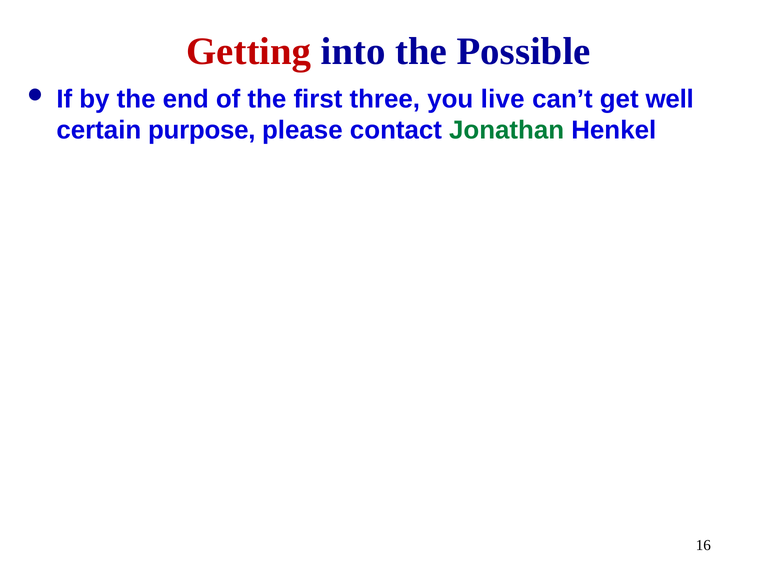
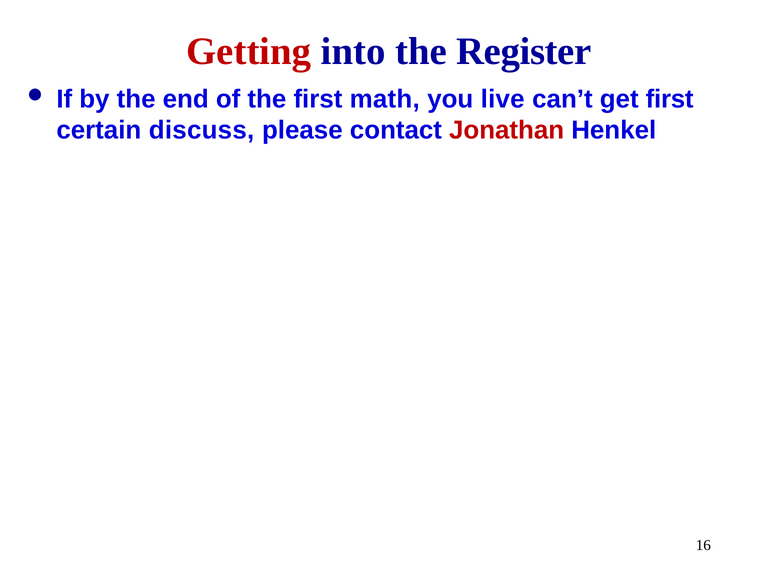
Possible: Possible -> Register
three: three -> math
get well: well -> first
purpose: purpose -> discuss
Jonathan colour: green -> red
